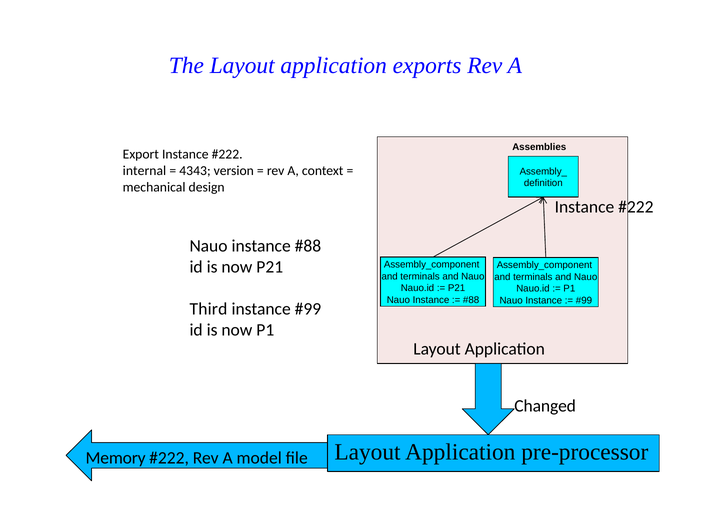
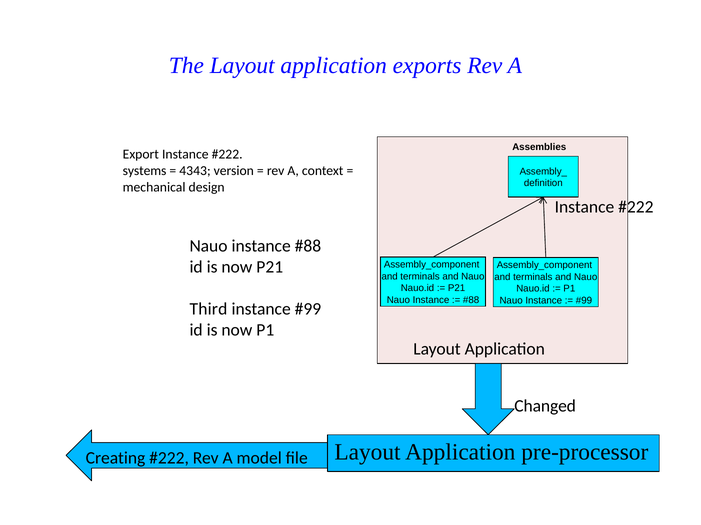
internal: internal -> systems
Memory: Memory -> Creating
